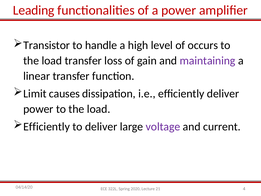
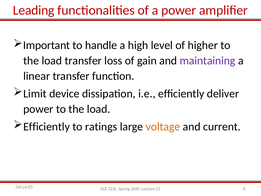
Transistor: Transistor -> Important
occurs: occurs -> higher
causes: causes -> device
to deliver: deliver -> ratings
voltage colour: purple -> orange
